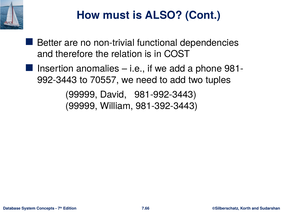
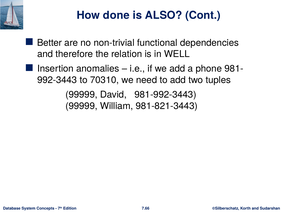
must: must -> done
COST: COST -> WELL
70557: 70557 -> 70310
981-392-3443: 981-392-3443 -> 981-821-3443
